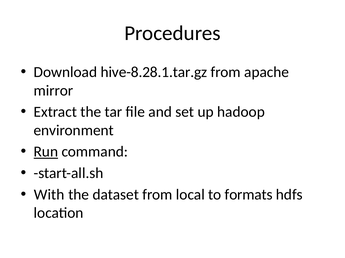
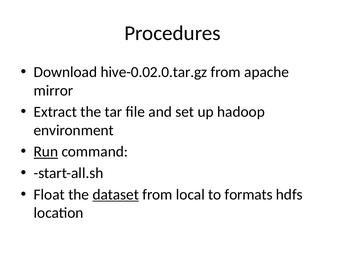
hive-8.28.1.tar.gz: hive-8.28.1.tar.gz -> hive-0.02.0.tar.gz
With: With -> Float
dataset underline: none -> present
